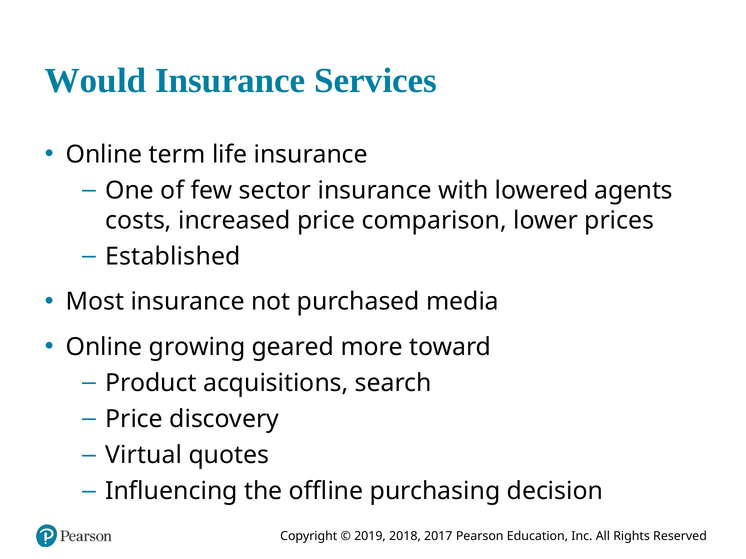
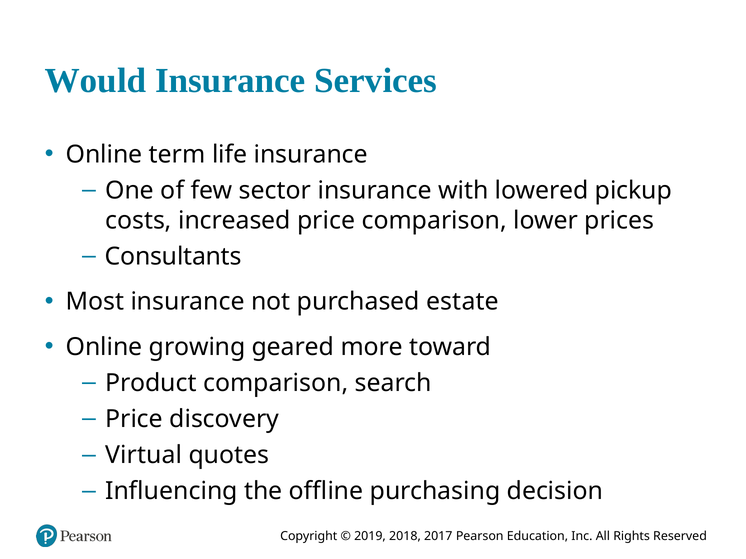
agents: agents -> pickup
Established: Established -> Consultants
media: media -> estate
Product acquisitions: acquisitions -> comparison
